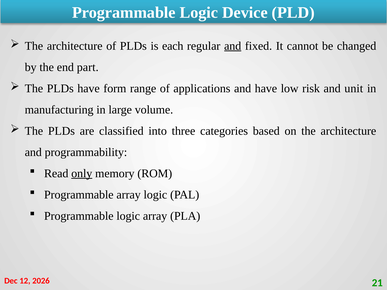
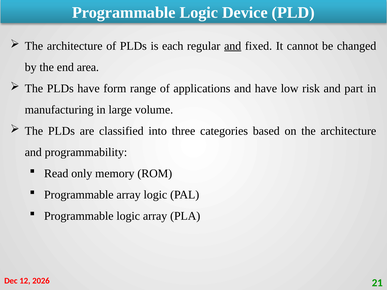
part: part -> area
unit: unit -> part
only underline: present -> none
